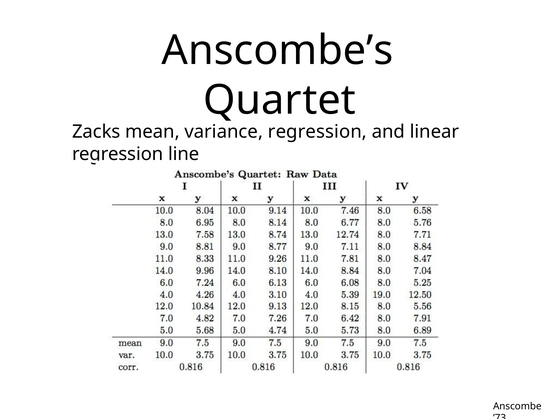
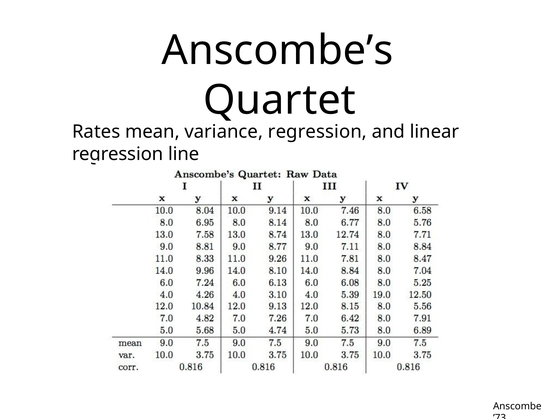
Zacks: Zacks -> Rates
